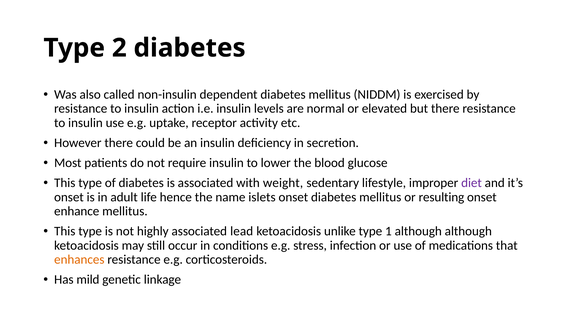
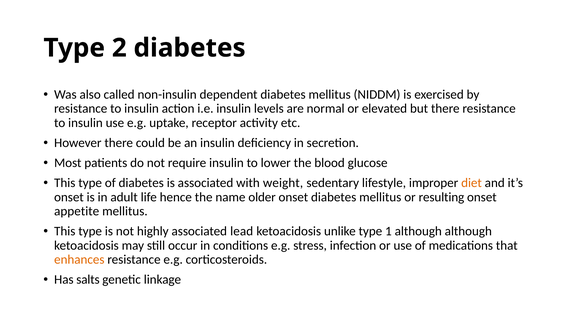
diet colour: purple -> orange
islets: islets -> older
enhance: enhance -> appetite
mild: mild -> salts
